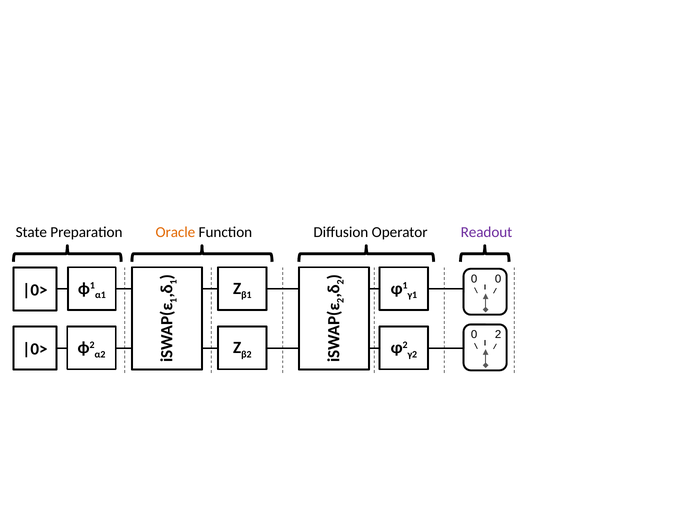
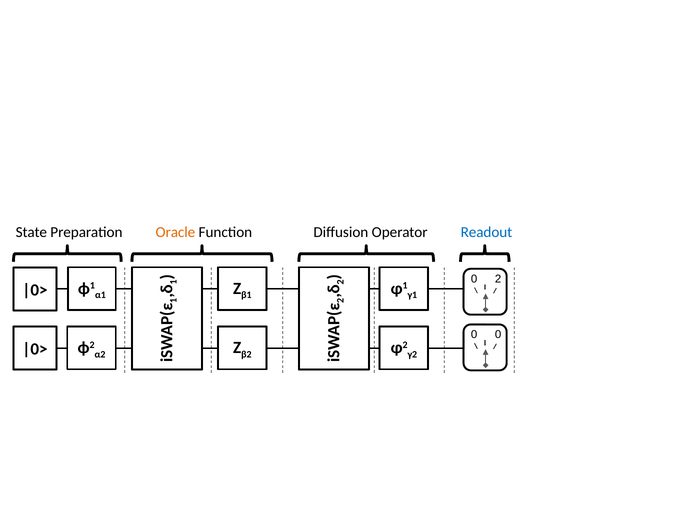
Readout colour: purple -> blue
0 0: 0 -> 2
2 at (498, 335): 2 -> 0
